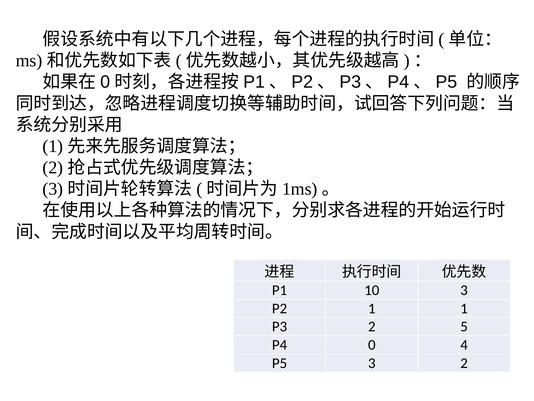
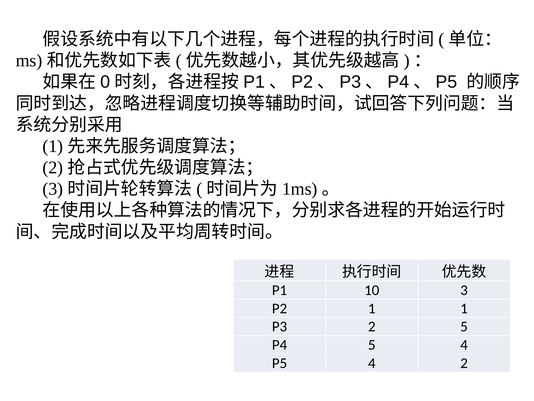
P4 0: 0 -> 5
P5 3: 3 -> 4
